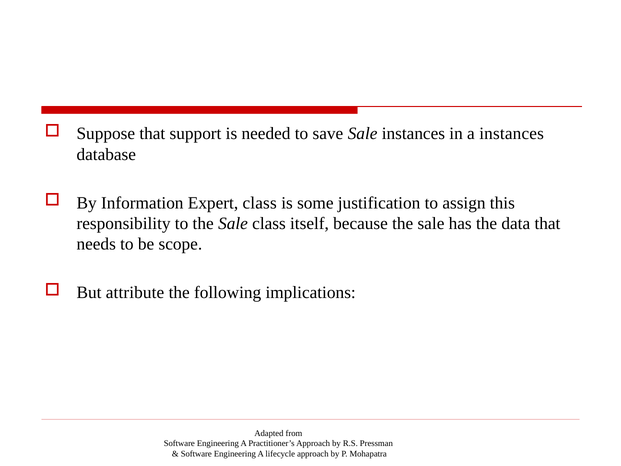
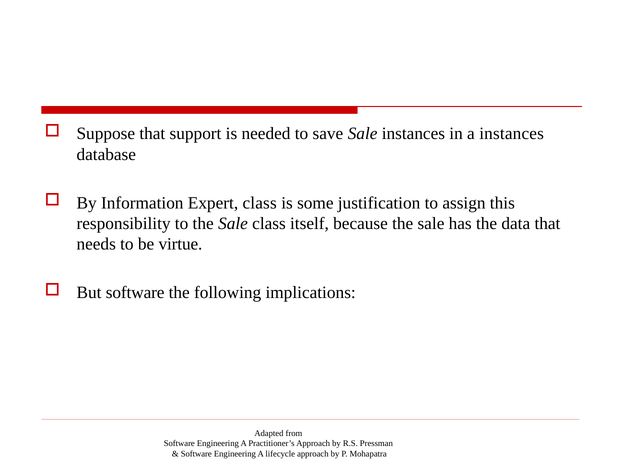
scope: scope -> virtue
But attribute: attribute -> software
